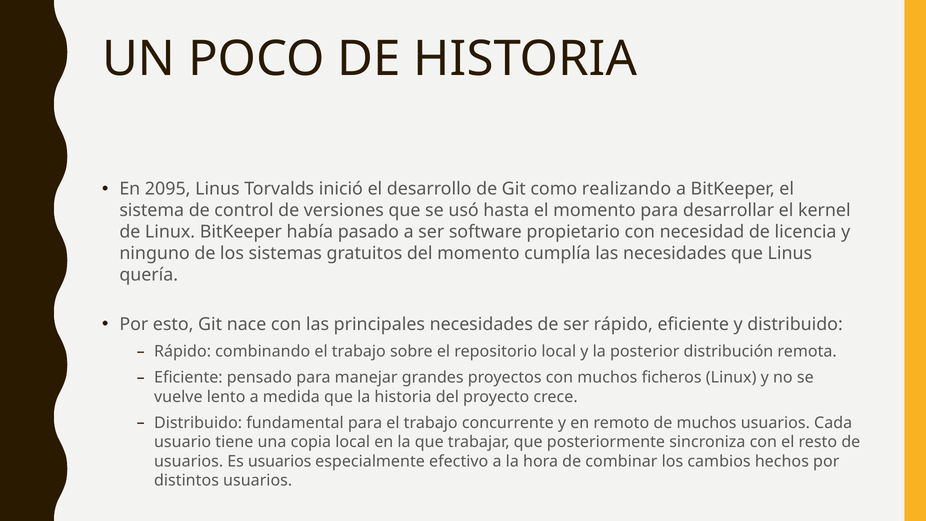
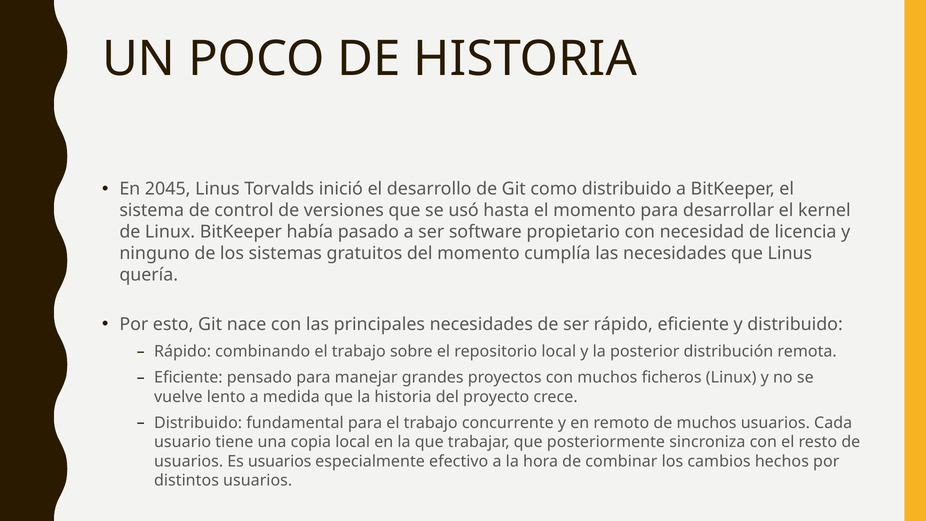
2095: 2095 -> 2045
como realizando: realizando -> distribuido
